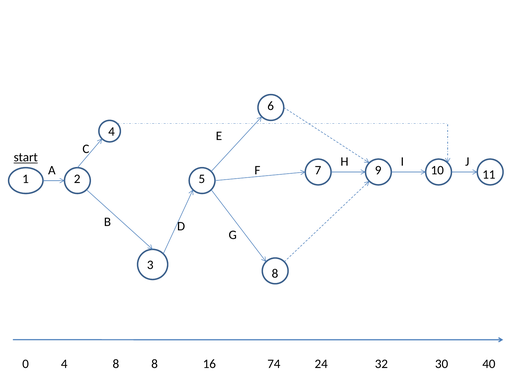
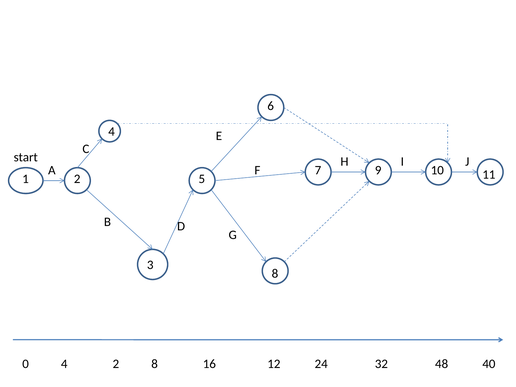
start underline: present -> none
4 8: 8 -> 2
74: 74 -> 12
30: 30 -> 48
